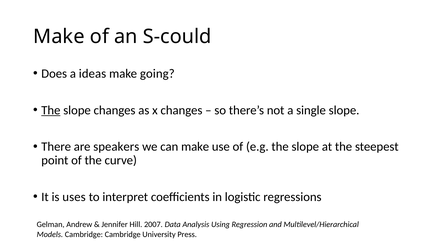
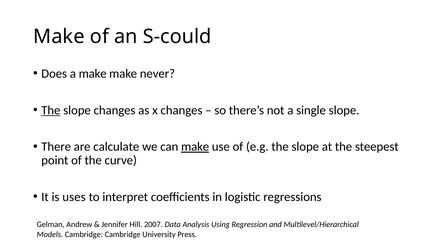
a ideas: ideas -> make
going: going -> never
speakers: speakers -> calculate
make at (195, 147) underline: none -> present
